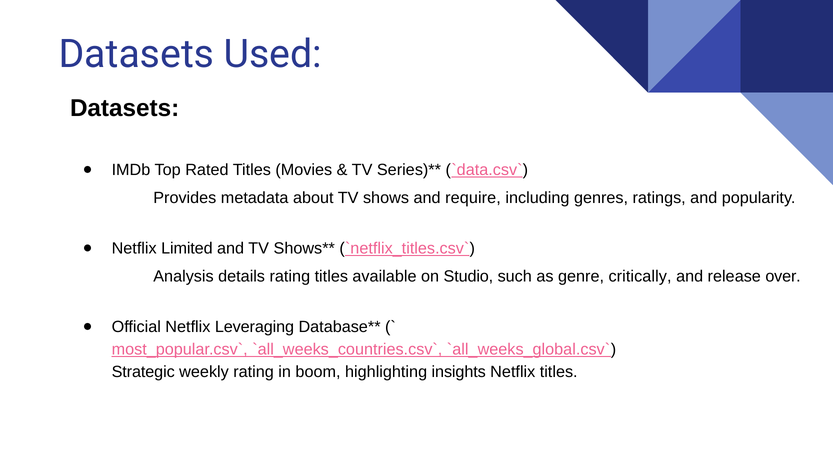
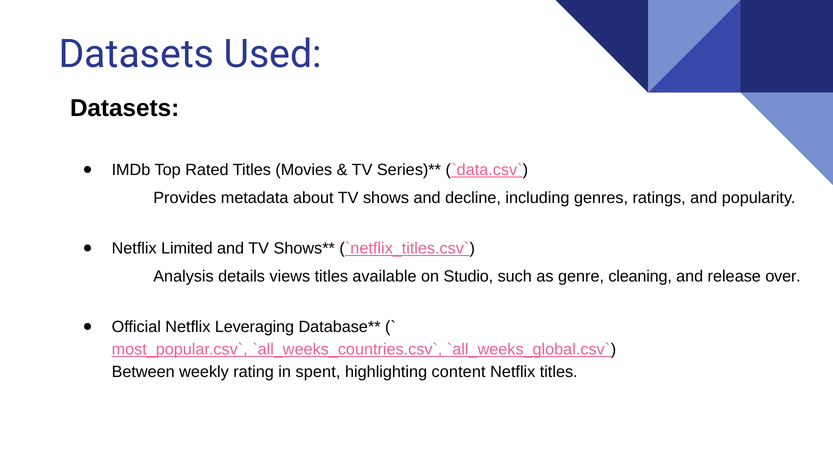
require: require -> decline
details rating: rating -> views
critically: critically -> cleaning
Strategic: Strategic -> Between
boom: boom -> spent
insights: insights -> content
